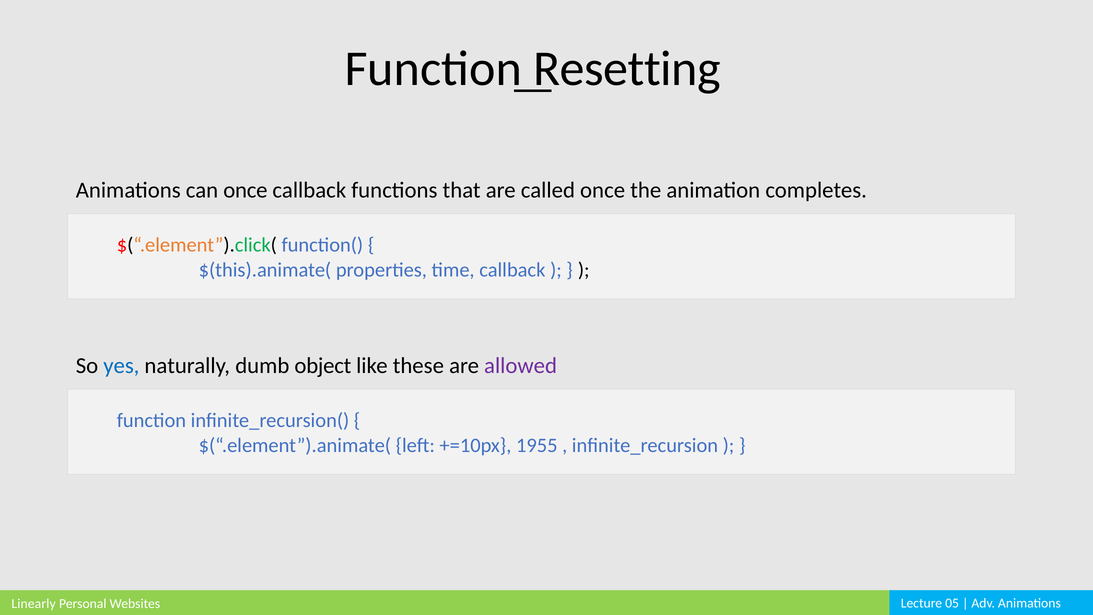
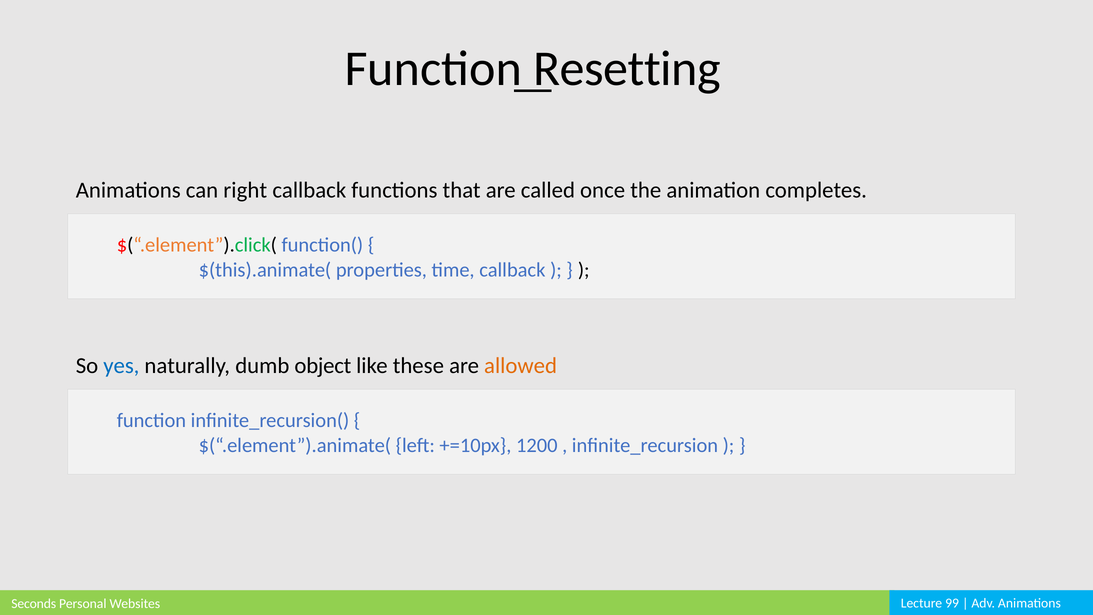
can once: once -> right
allowed colour: purple -> orange
1955: 1955 -> 1200
Linearly: Linearly -> Seconds
05: 05 -> 99
